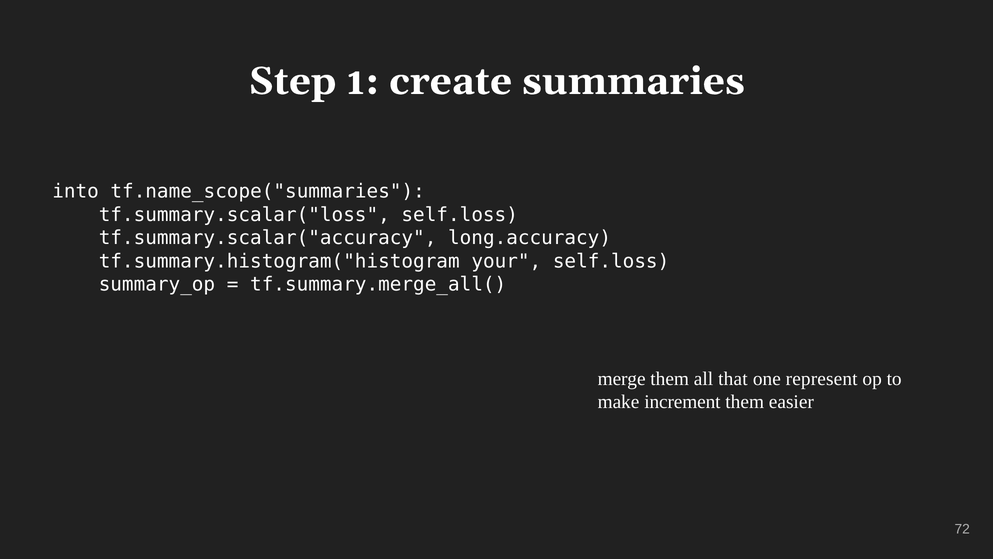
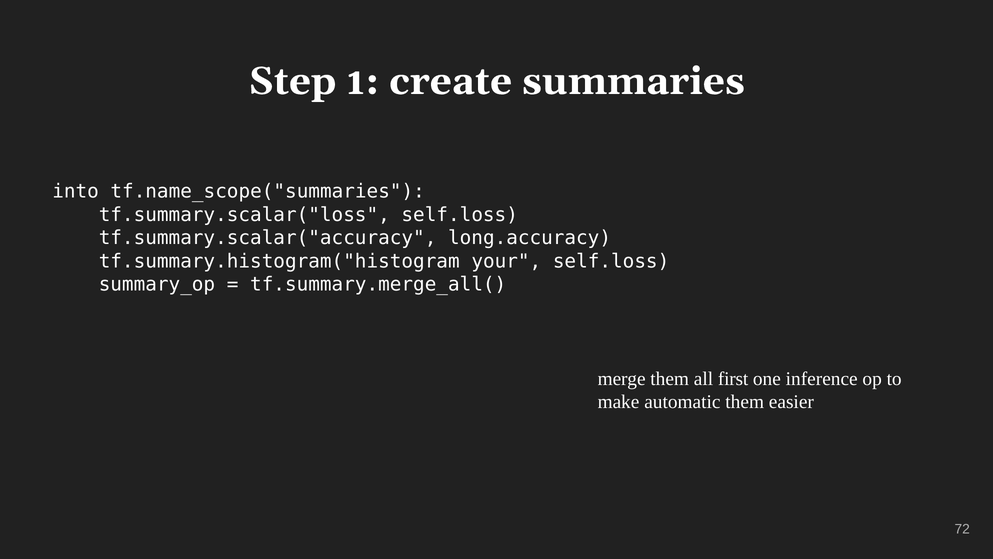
that: that -> first
represent: represent -> inference
increment: increment -> automatic
